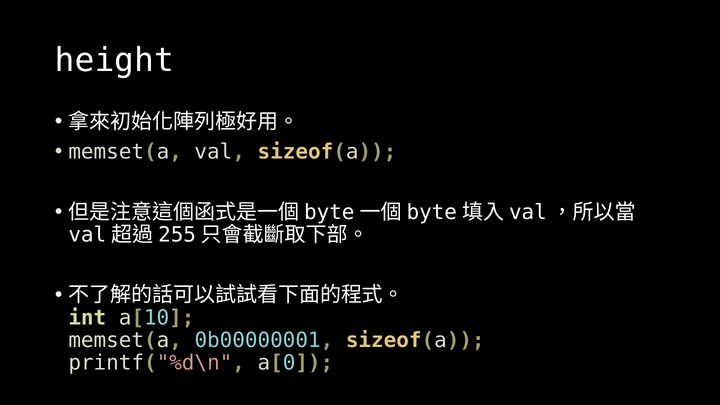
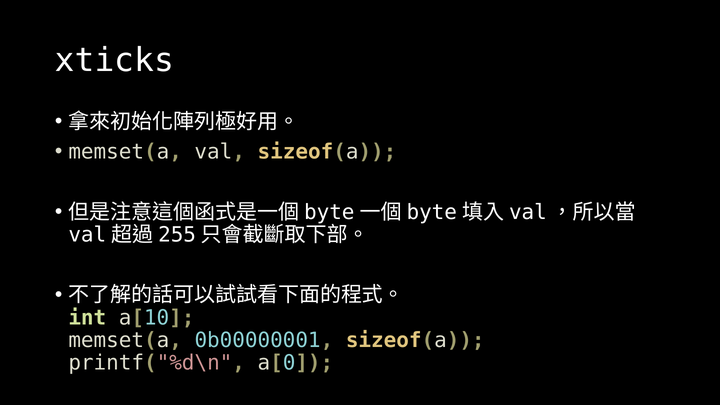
height: height -> xticks
